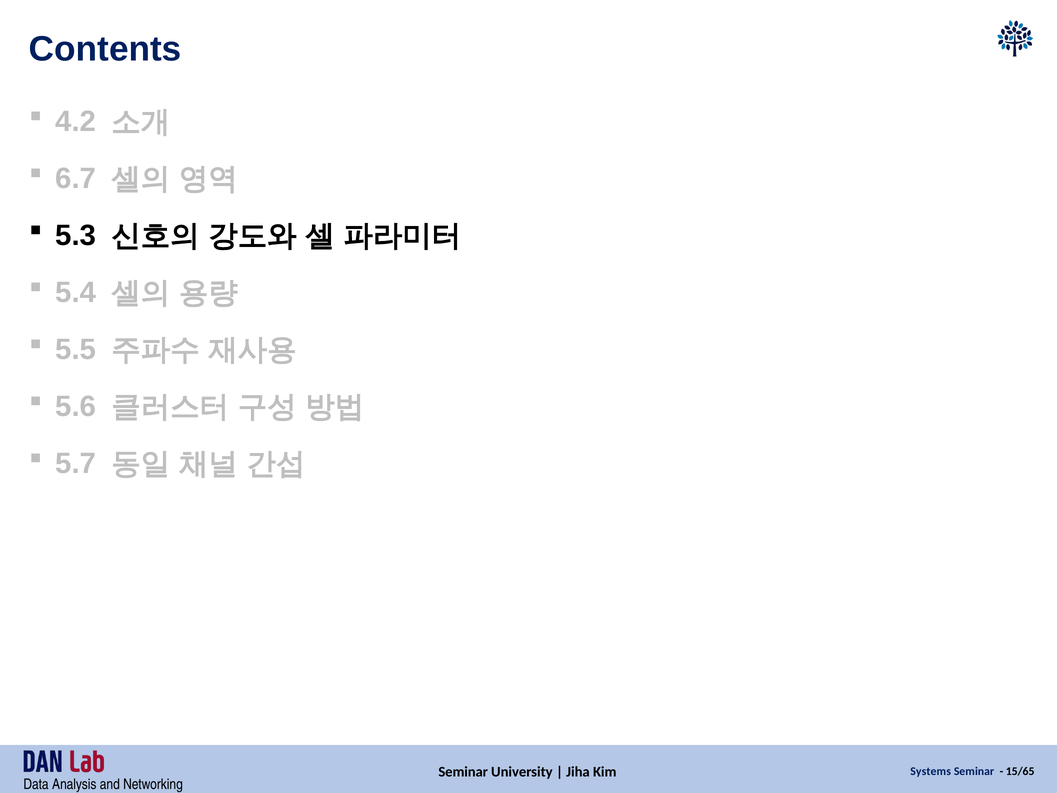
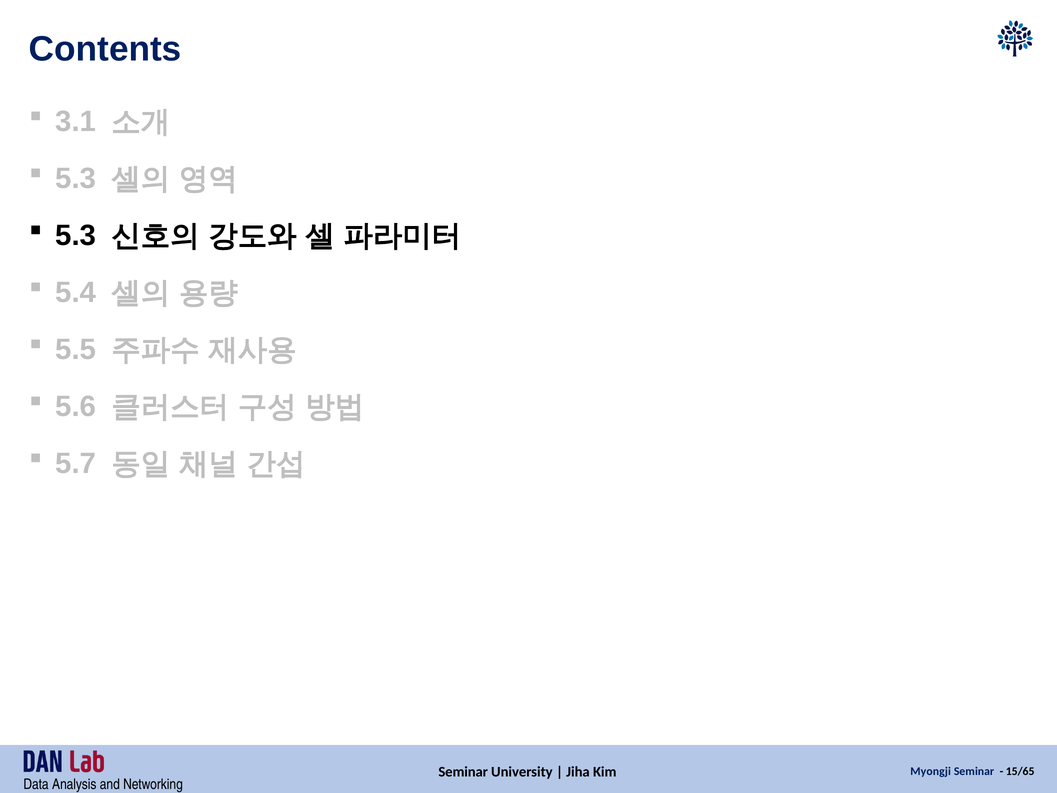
4.2: 4.2 -> 3.1
6.7 at (76, 179): 6.7 -> 5.3
Systems: Systems -> Myongji
